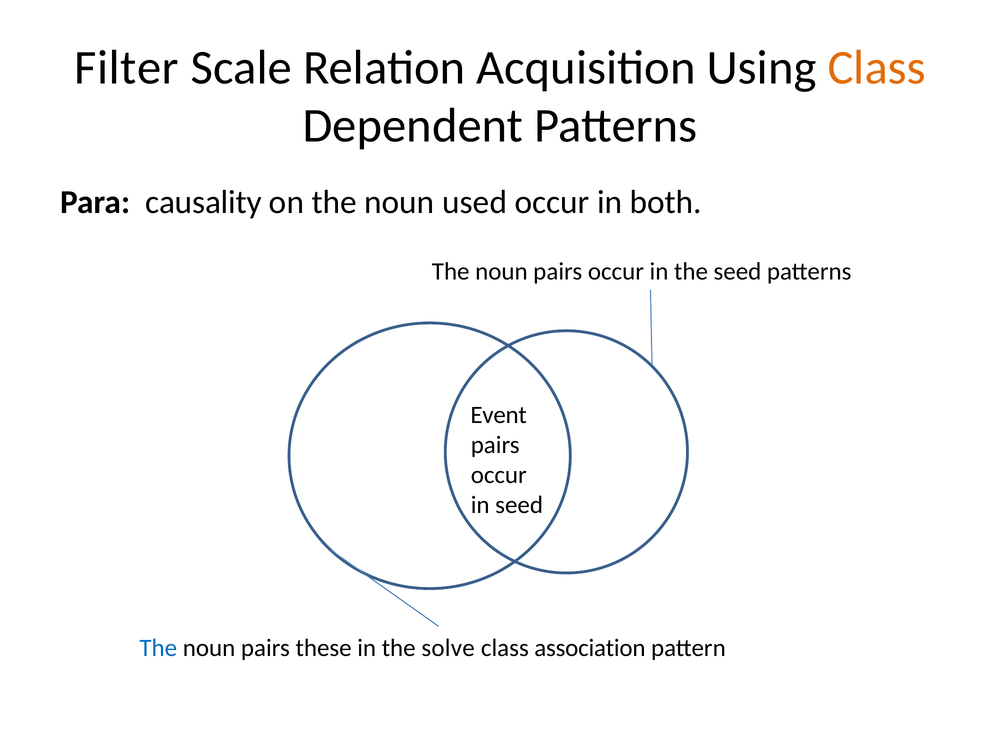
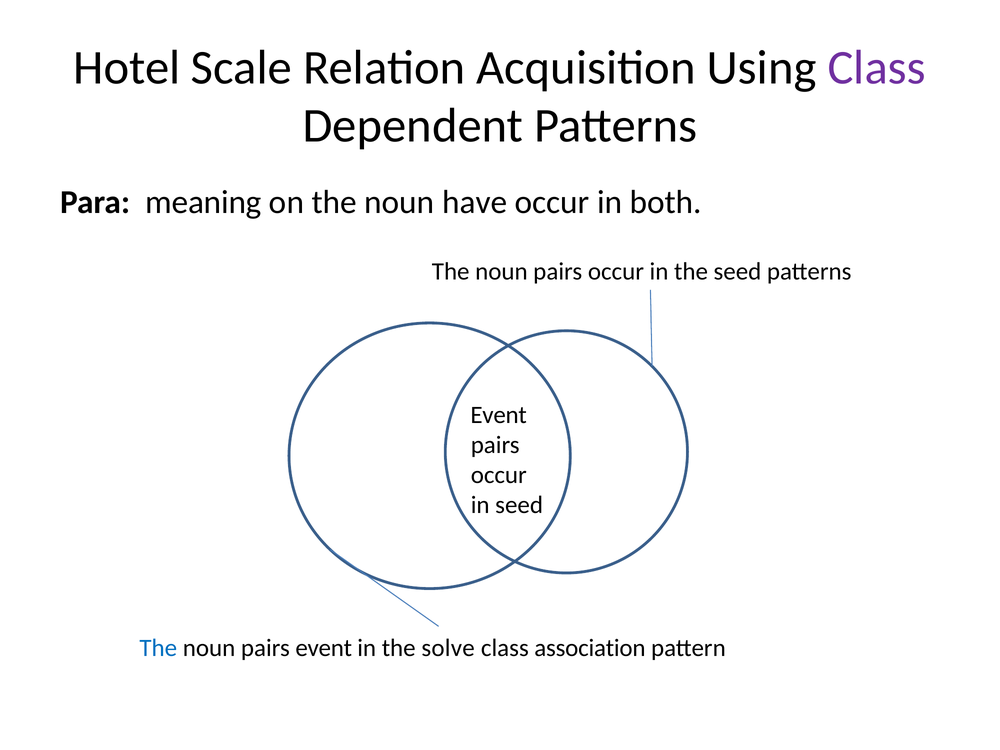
Filter: Filter -> Hotel
Class at (877, 68) colour: orange -> purple
causality: causality -> meaning
used: used -> have
pairs these: these -> event
